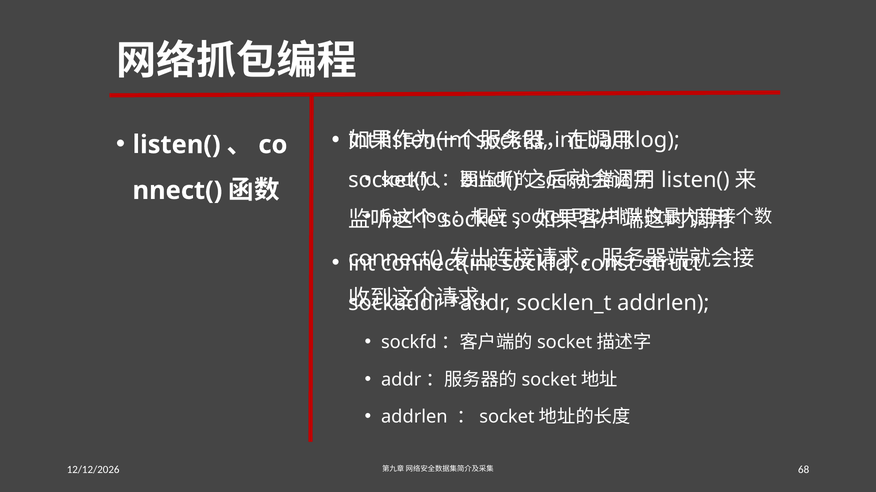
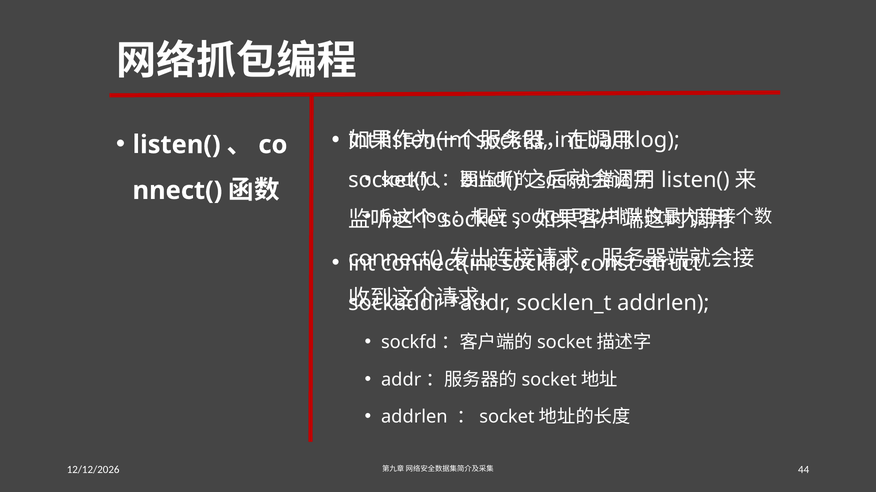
68: 68 -> 44
